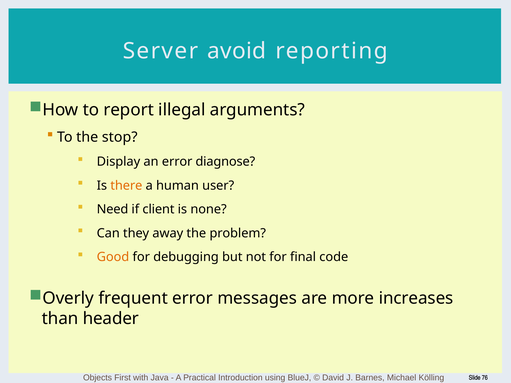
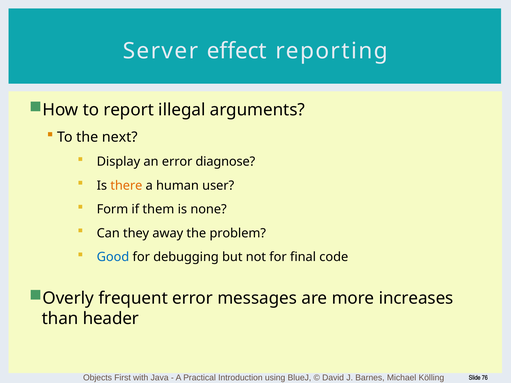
avoid: avoid -> effect
stop: stop -> next
Need: Need -> Form
client: client -> them
Good colour: orange -> blue
